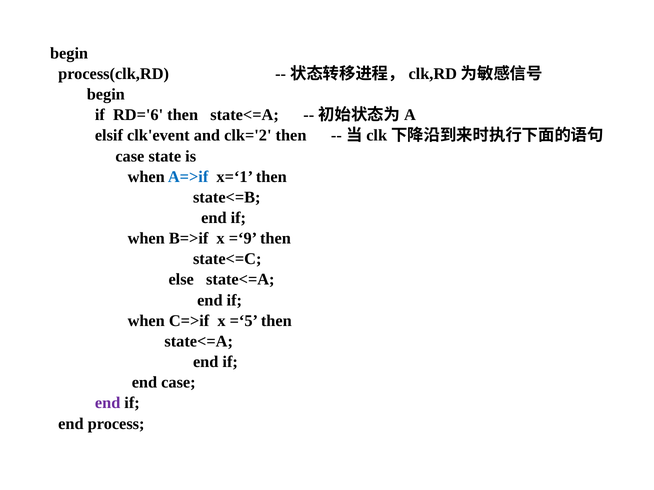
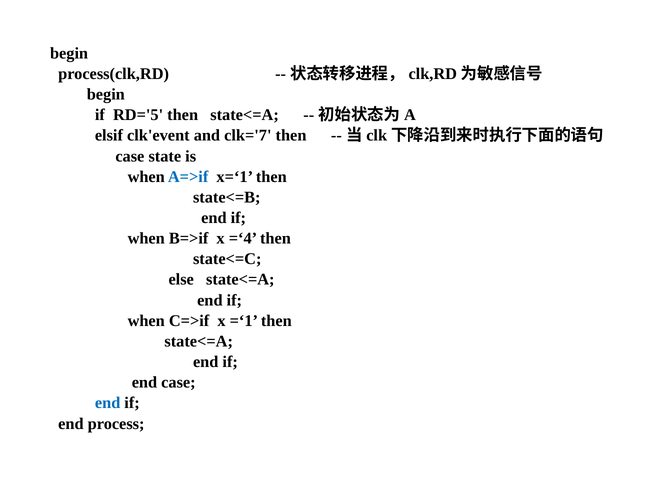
RD='6: RD='6 -> RD='5
clk='2: clk='2 -> clk='7
=‘9: =‘9 -> =‘4
=‘5: =‘5 -> =‘1
end at (108, 403) colour: purple -> blue
